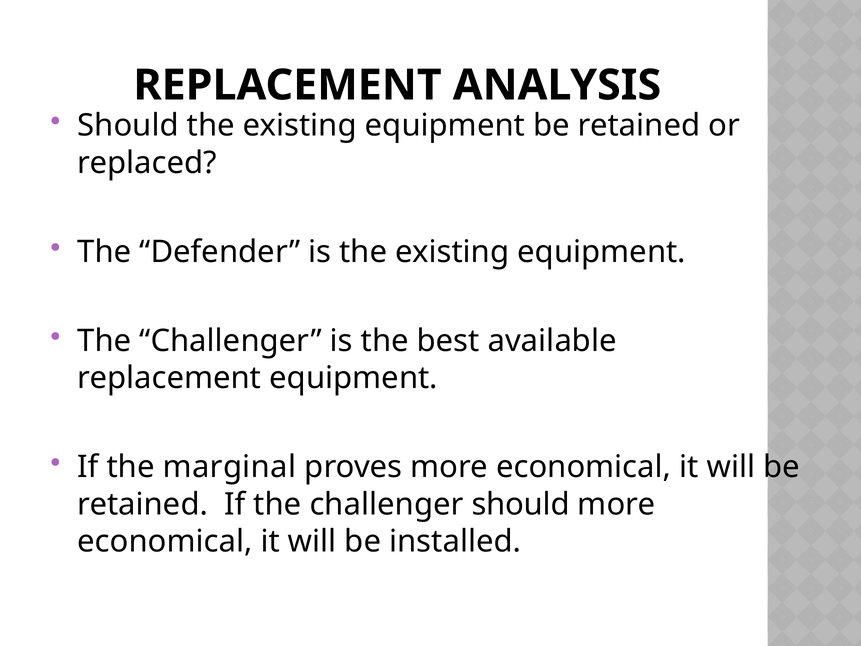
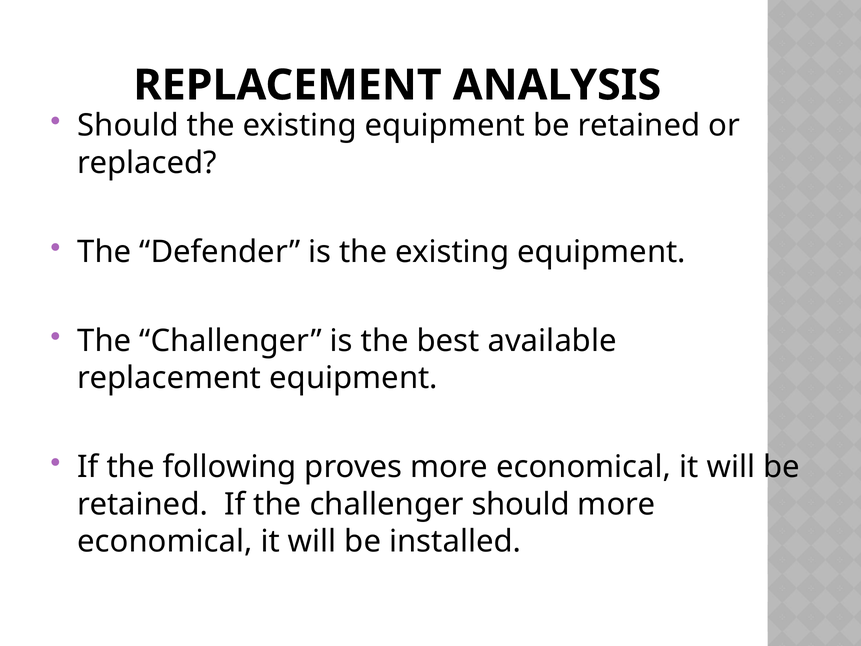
marginal: marginal -> following
